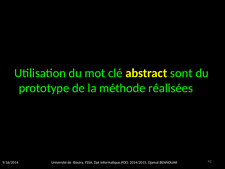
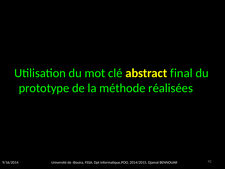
sont: sont -> final
